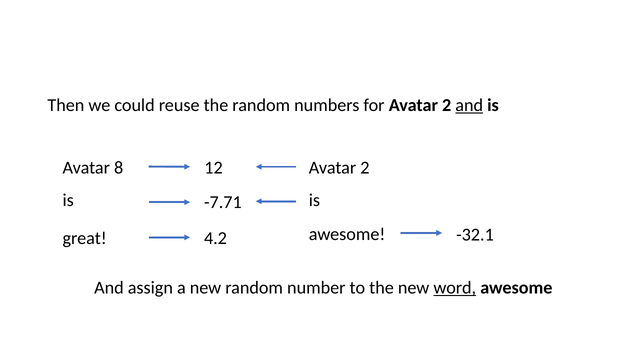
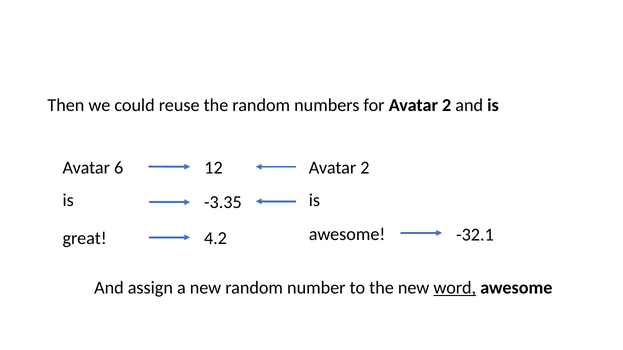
and at (469, 105) underline: present -> none
8: 8 -> 6
-7.71: -7.71 -> -3.35
